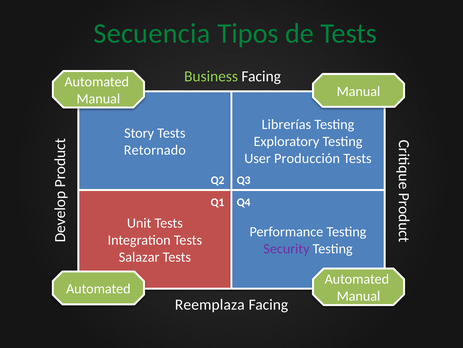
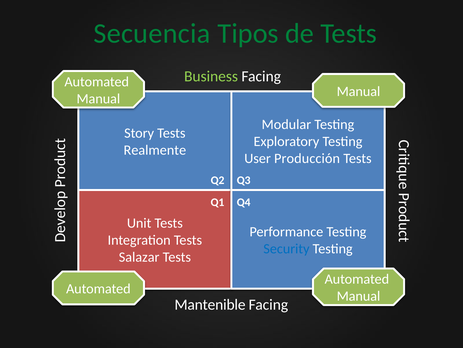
Librerías: Librerías -> Modular
Retornado: Retornado -> Realmente
Security colour: purple -> blue
Reemplaza: Reemplaza -> Mantenible
